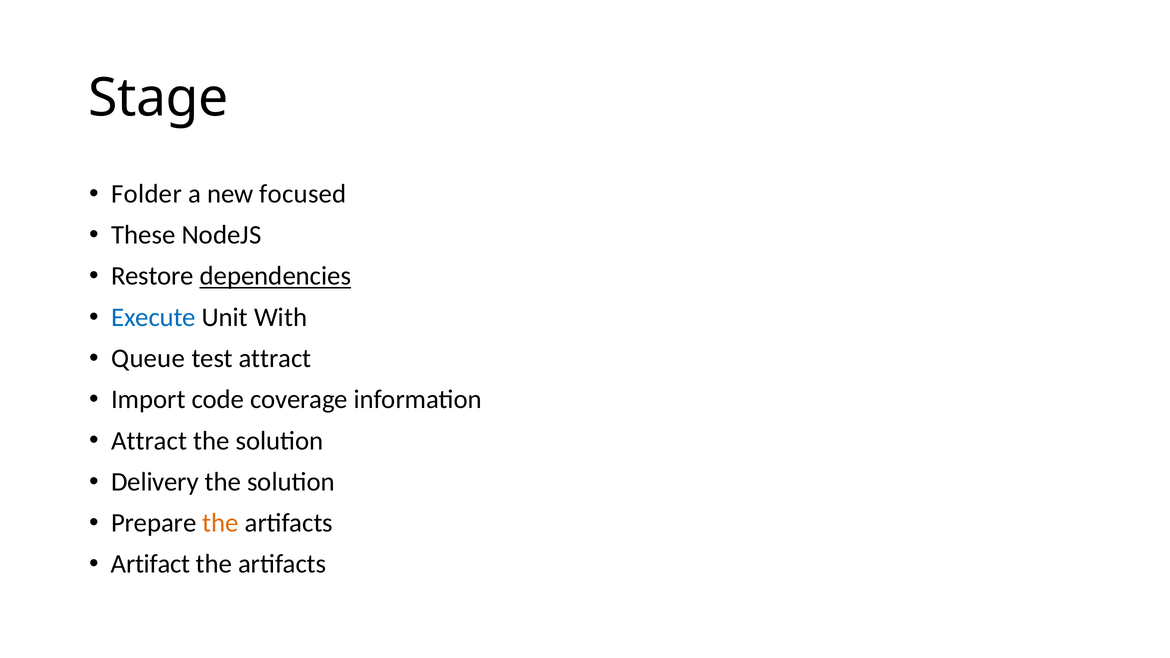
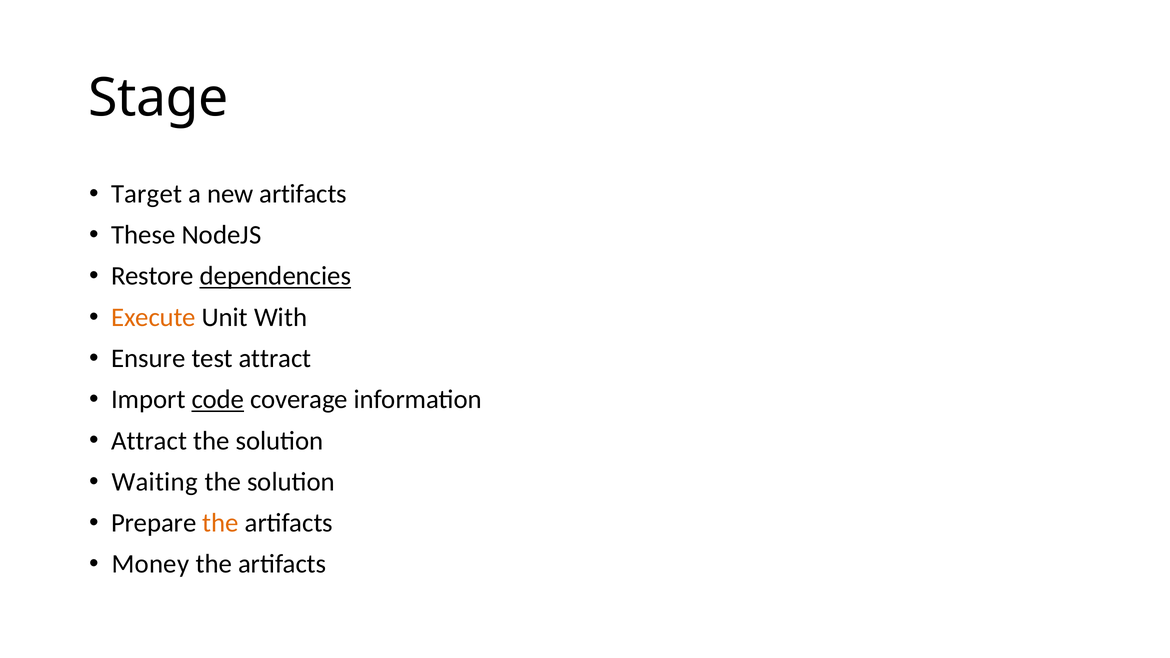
Folder: Folder -> Target
new focused: focused -> artifacts
Execute colour: blue -> orange
Queue: Queue -> Ensure
code underline: none -> present
Delivery: Delivery -> Waiting
Artifact: Artifact -> Money
